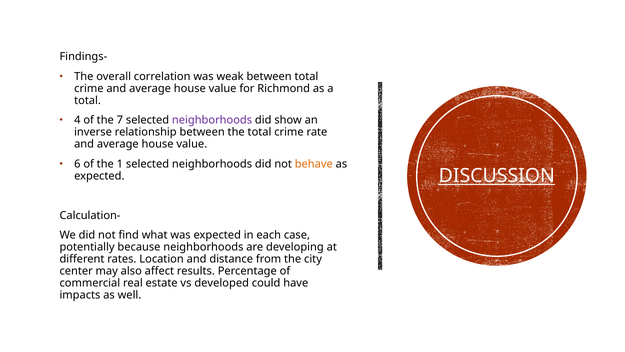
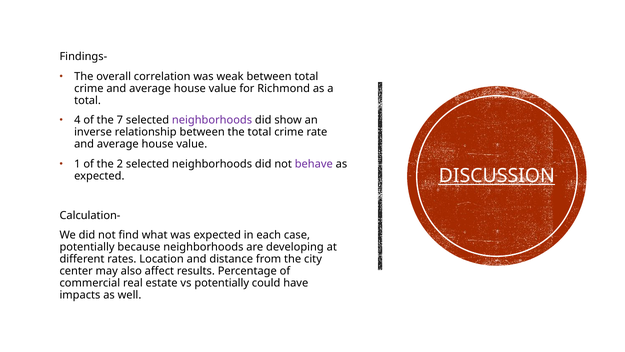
6: 6 -> 1
1: 1 -> 2
behave colour: orange -> purple
vs developed: developed -> potentially
